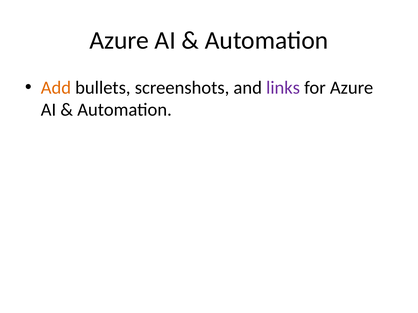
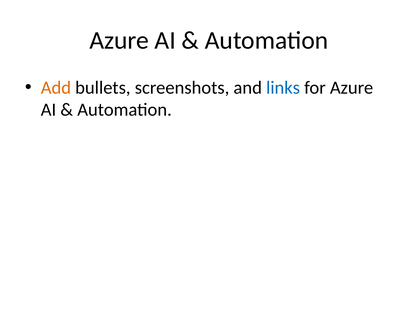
links colour: purple -> blue
